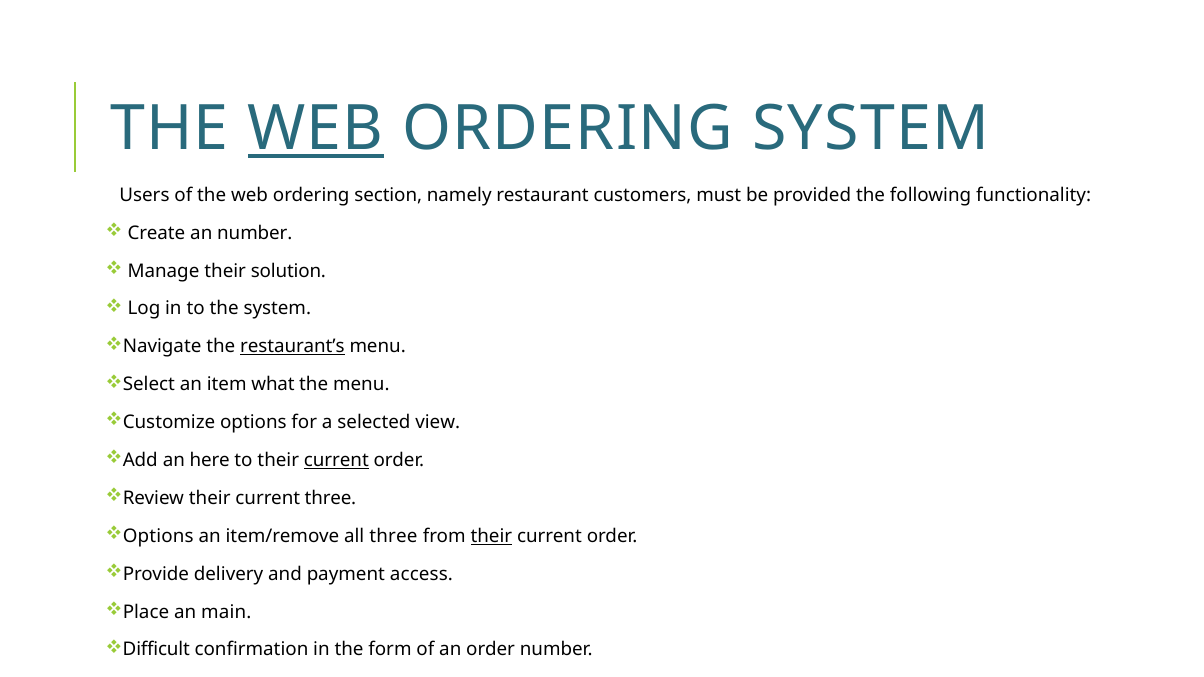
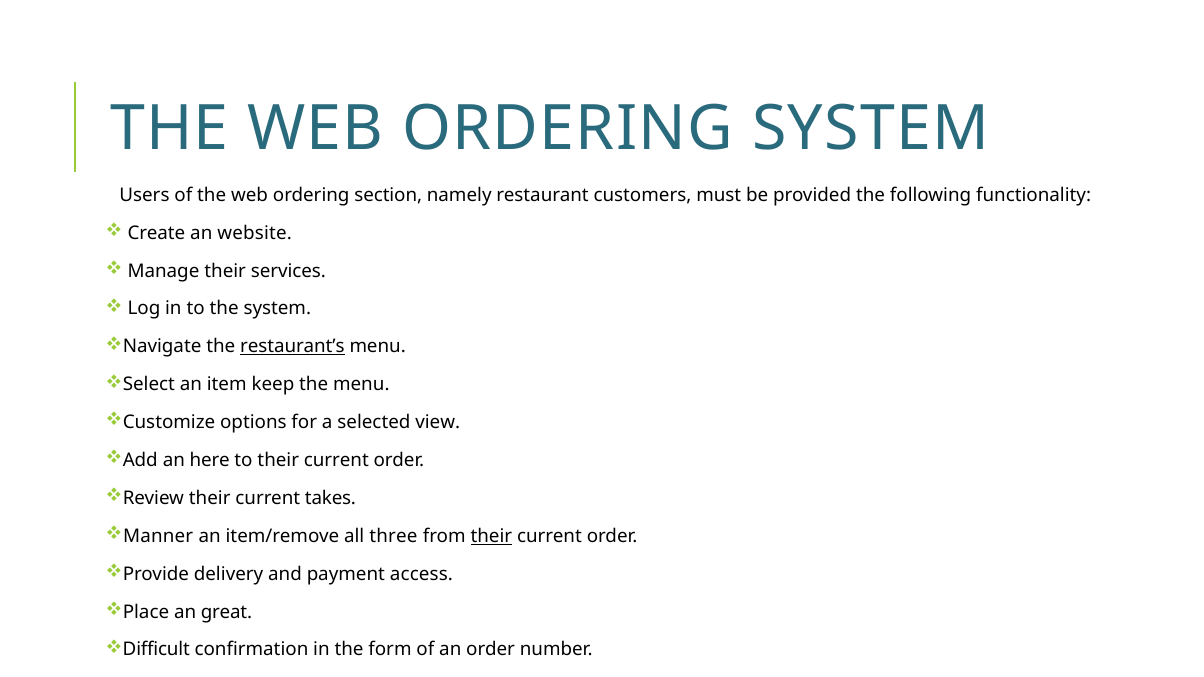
WEB at (315, 129) underline: present -> none
an number: number -> website
solution: solution -> services
what: what -> keep
current at (336, 460) underline: present -> none
current three: three -> takes
Options at (158, 536): Options -> Manner
main: main -> great
